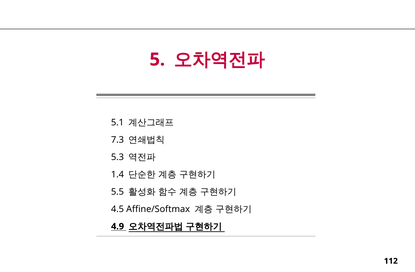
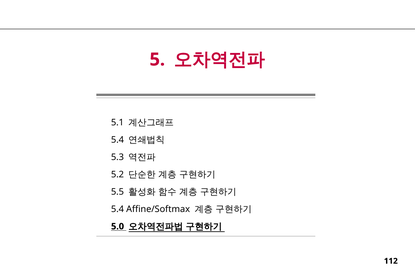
7.3 at (117, 140): 7.3 -> 5.4
1.4: 1.4 -> 5.2
4.5 at (117, 210): 4.5 -> 5.4
4.9: 4.9 -> 5.0
